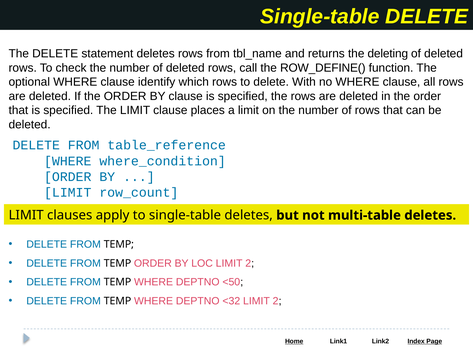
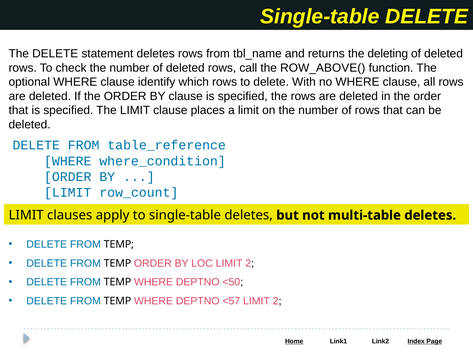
ROW_DEFINE(: ROW_DEFINE( -> ROW_ABOVE(
<32: <32 -> <57
